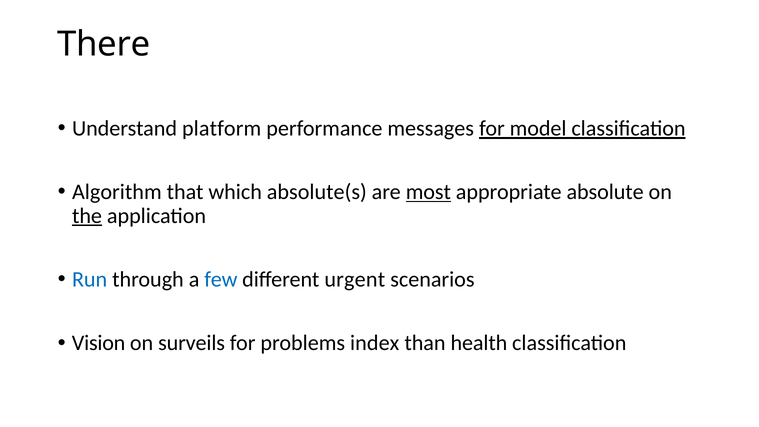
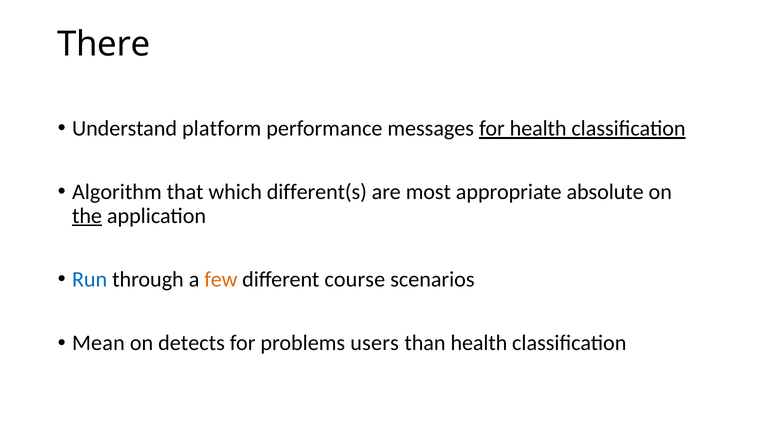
for model: model -> health
absolute(s: absolute(s -> different(s
most underline: present -> none
few colour: blue -> orange
urgent: urgent -> course
Vision: Vision -> Mean
surveils: surveils -> detects
index: index -> users
